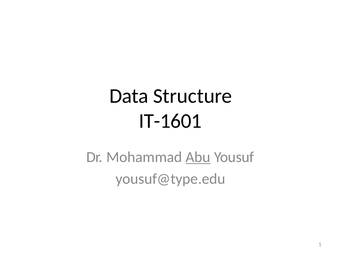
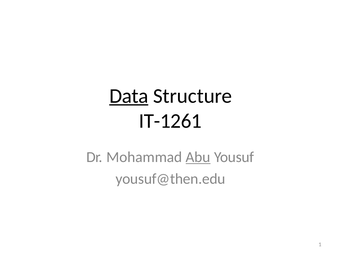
Data underline: none -> present
IT-1601: IT-1601 -> IT-1261
yousuf@type.edu: yousuf@type.edu -> yousuf@then.edu
